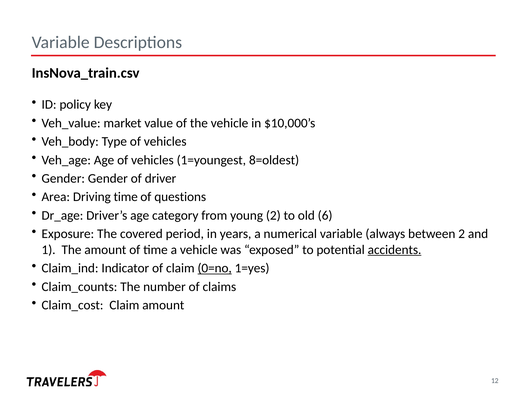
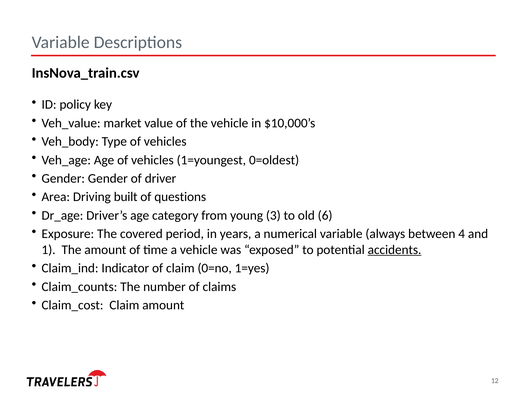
8=oldest: 8=oldest -> 0=oldest
Driving time: time -> built
young 2: 2 -> 3
between 2: 2 -> 4
0=no underline: present -> none
